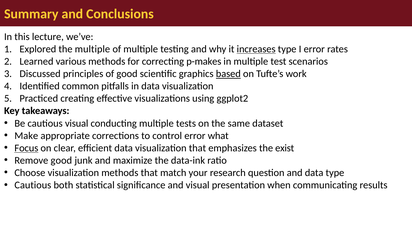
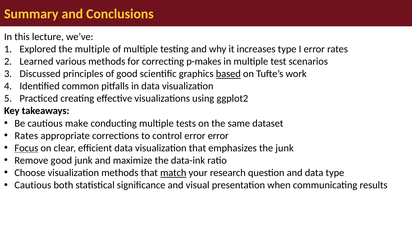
increases underline: present -> none
cautious visual: visual -> make
Make at (26, 136): Make -> Rates
error what: what -> error
the exist: exist -> junk
match underline: none -> present
